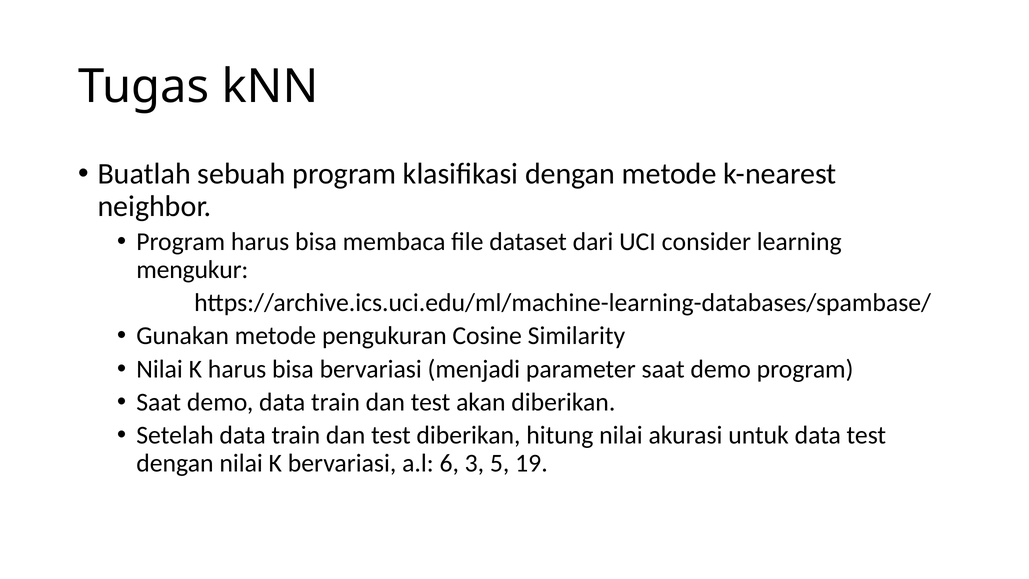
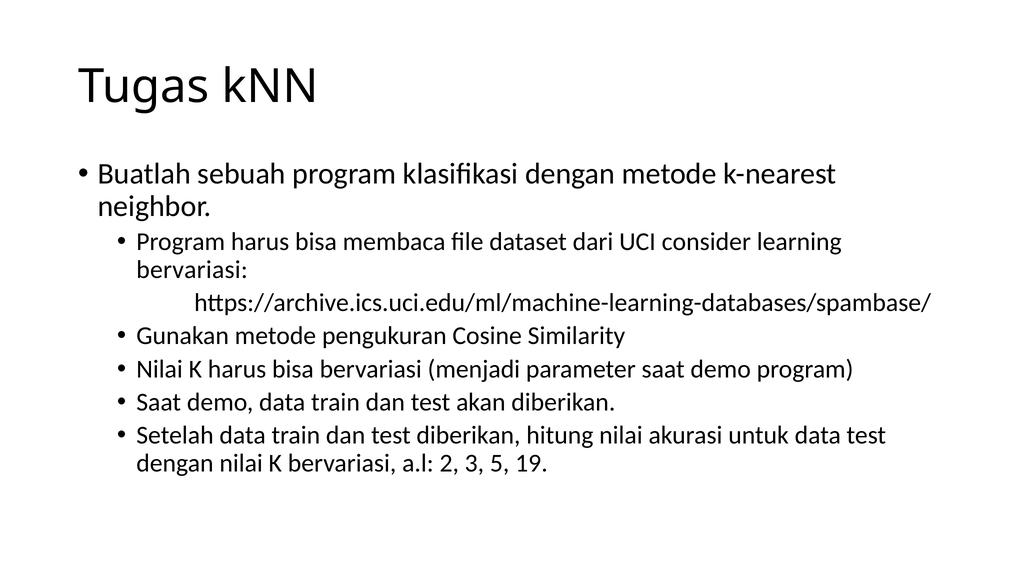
mengukur at (192, 270): mengukur -> bervariasi
6: 6 -> 2
